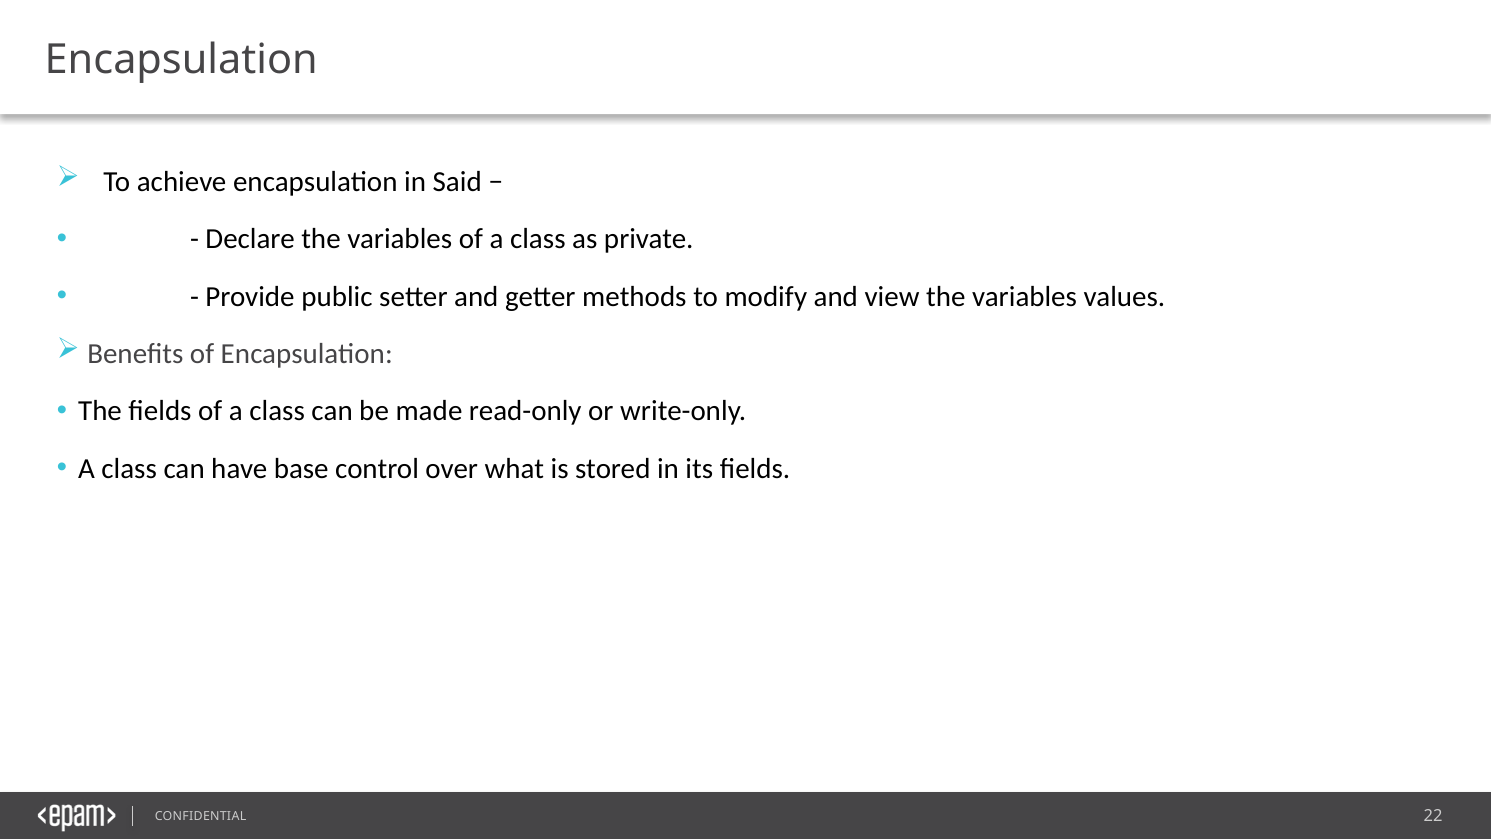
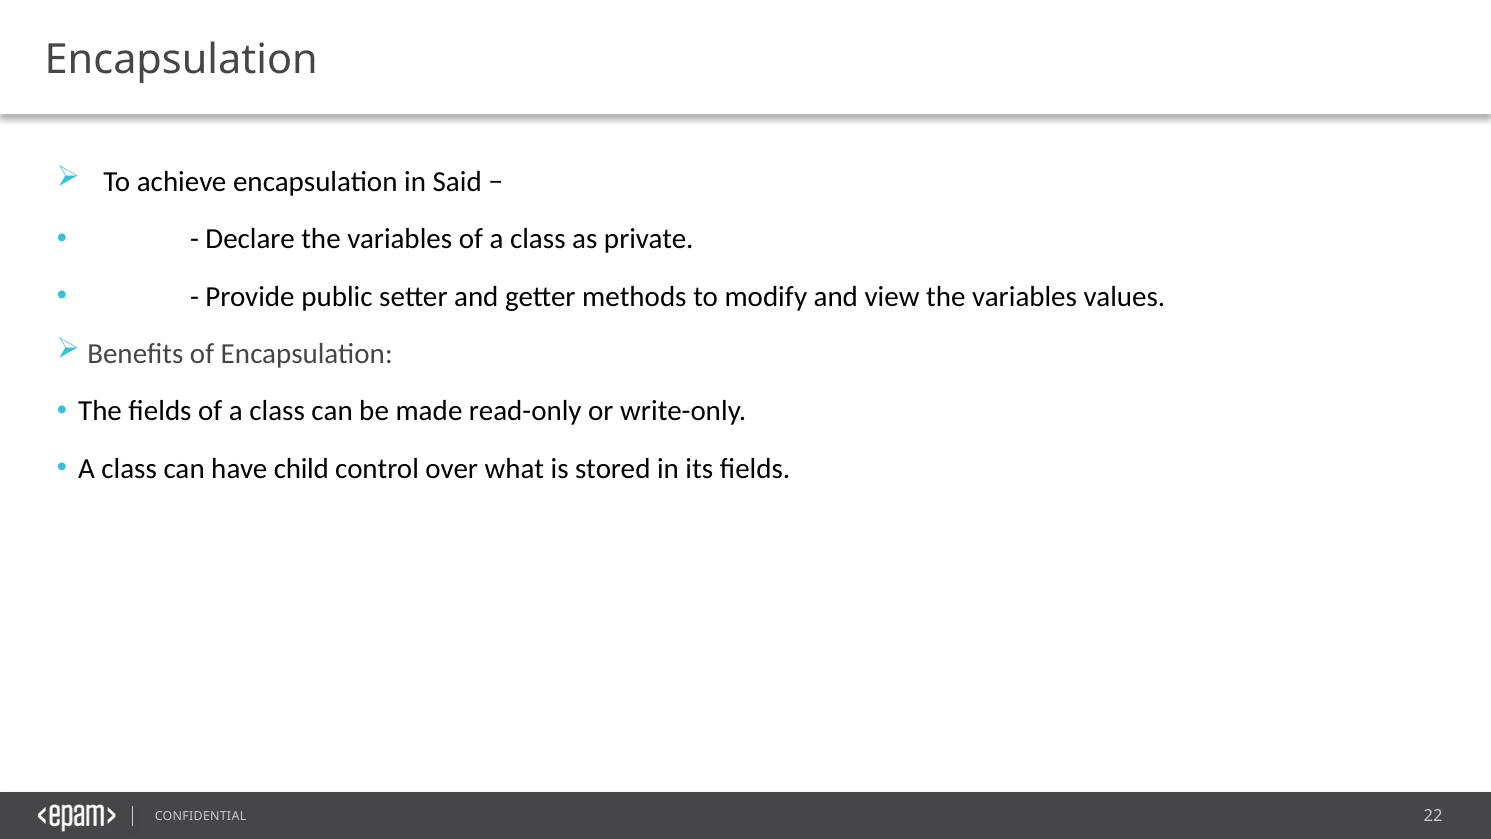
base: base -> child
